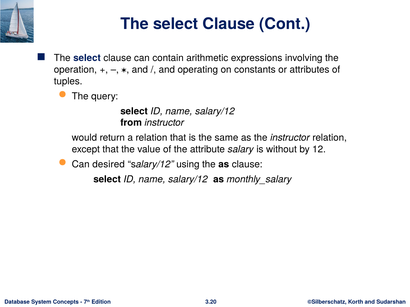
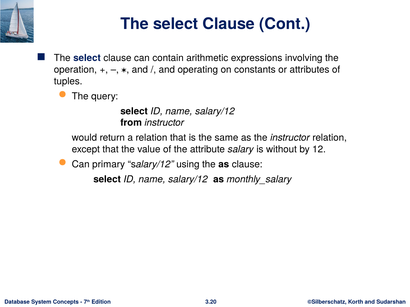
desired: desired -> primary
